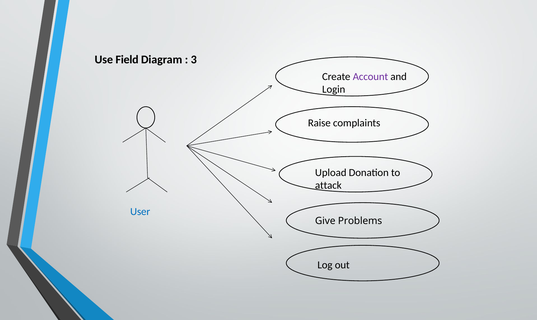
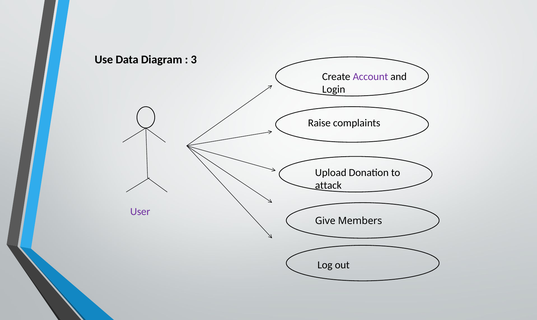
Field: Field -> Data
User colour: blue -> purple
Problems: Problems -> Members
